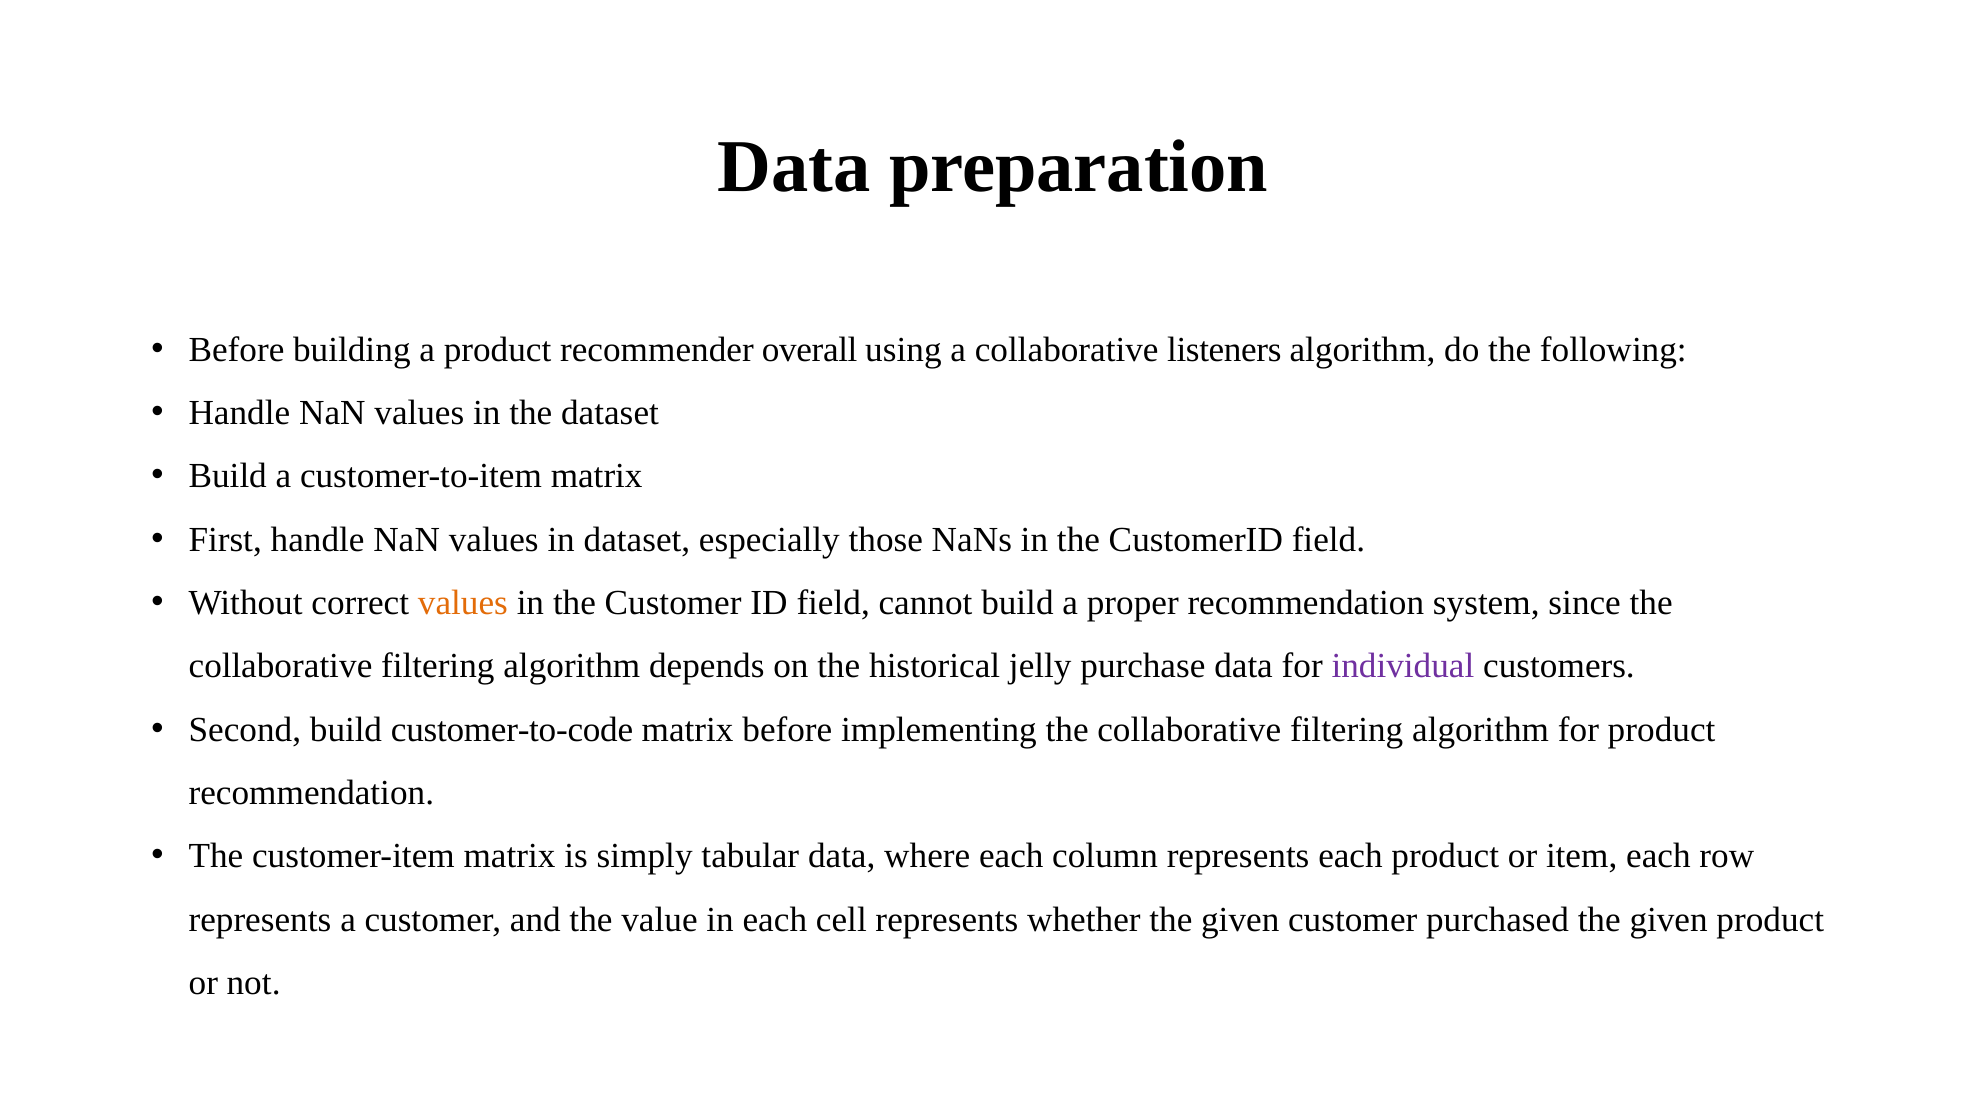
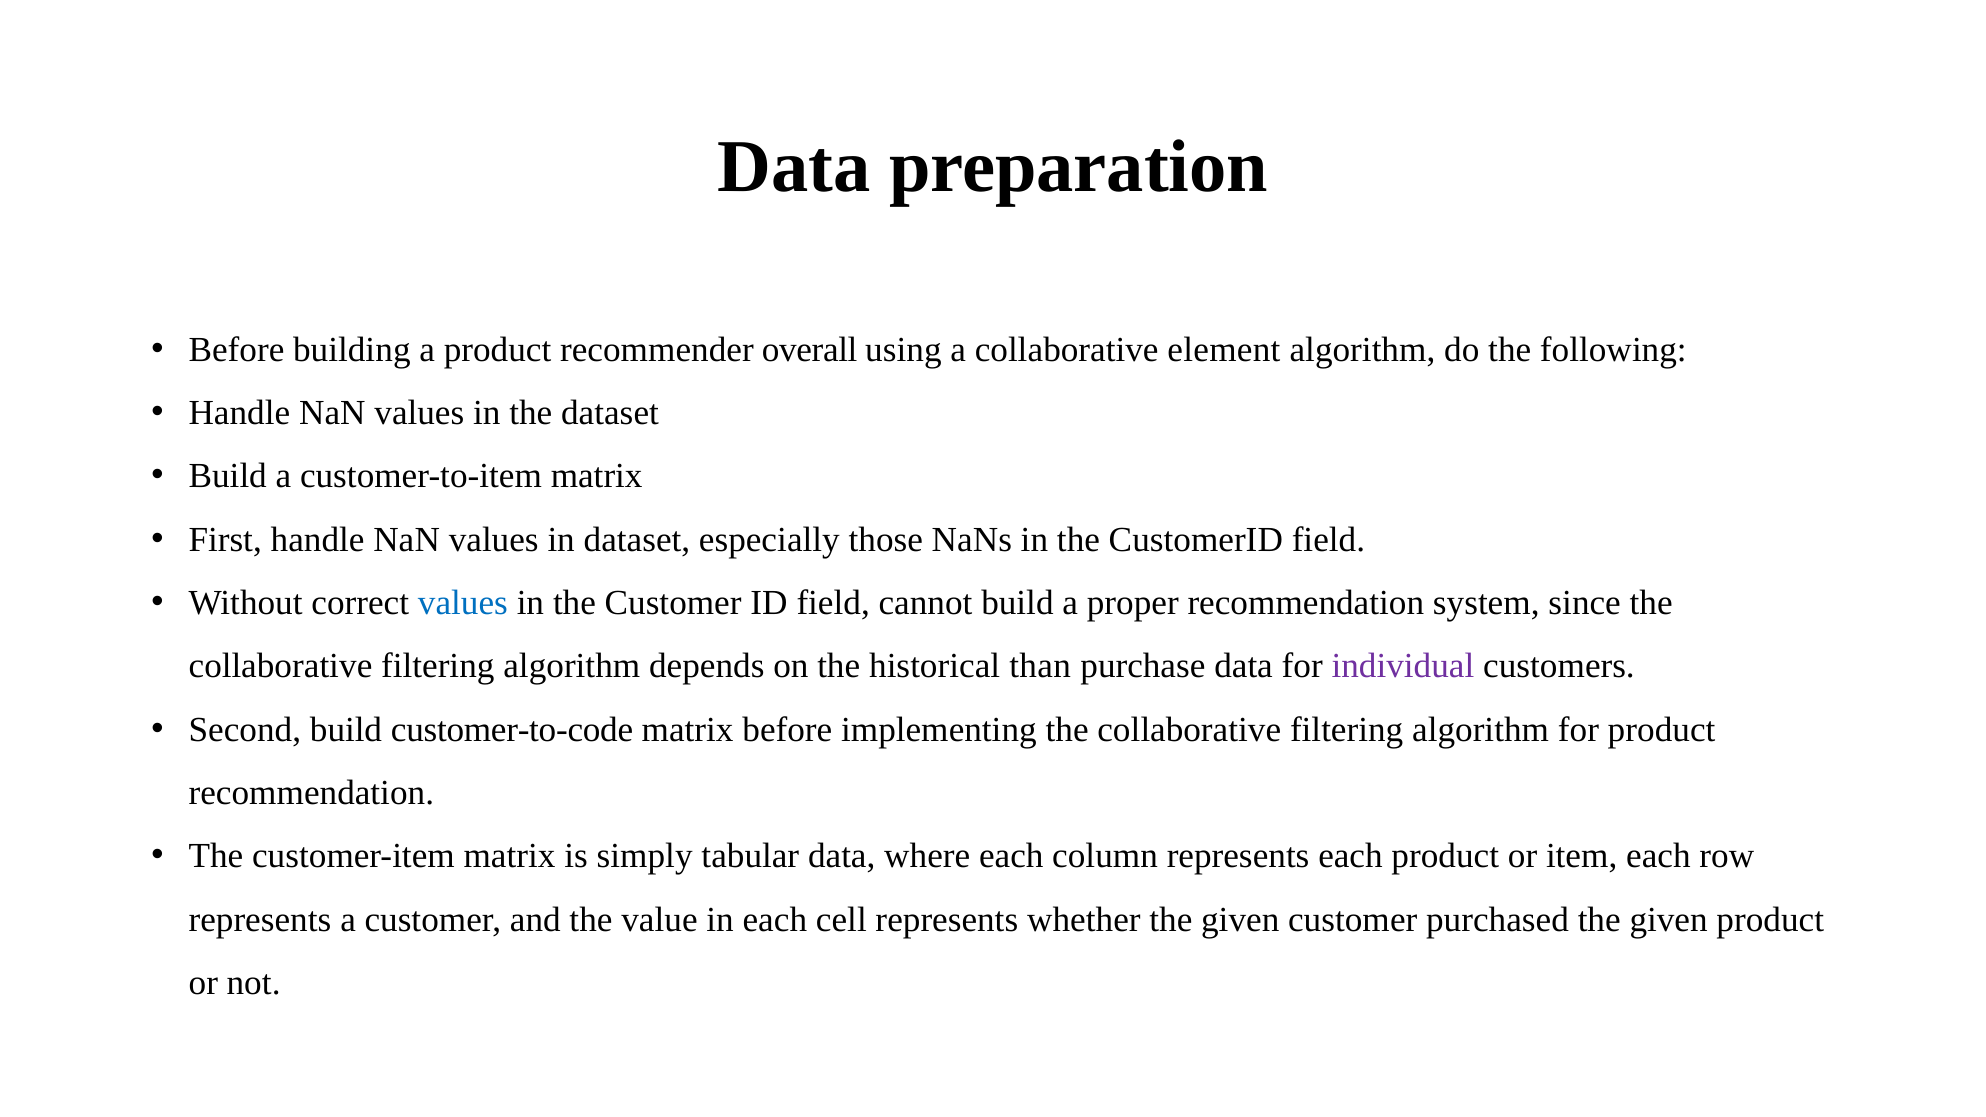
listeners: listeners -> element
values at (463, 603) colour: orange -> blue
jelly: jelly -> than
